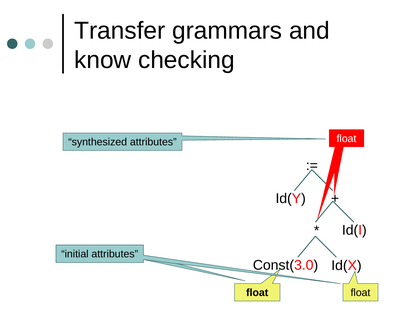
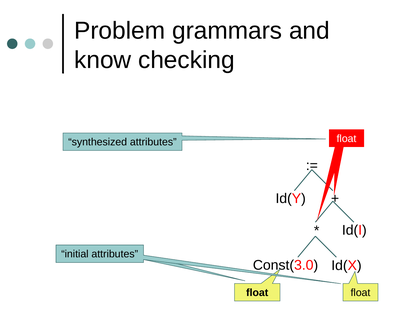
Transfer: Transfer -> Problem
